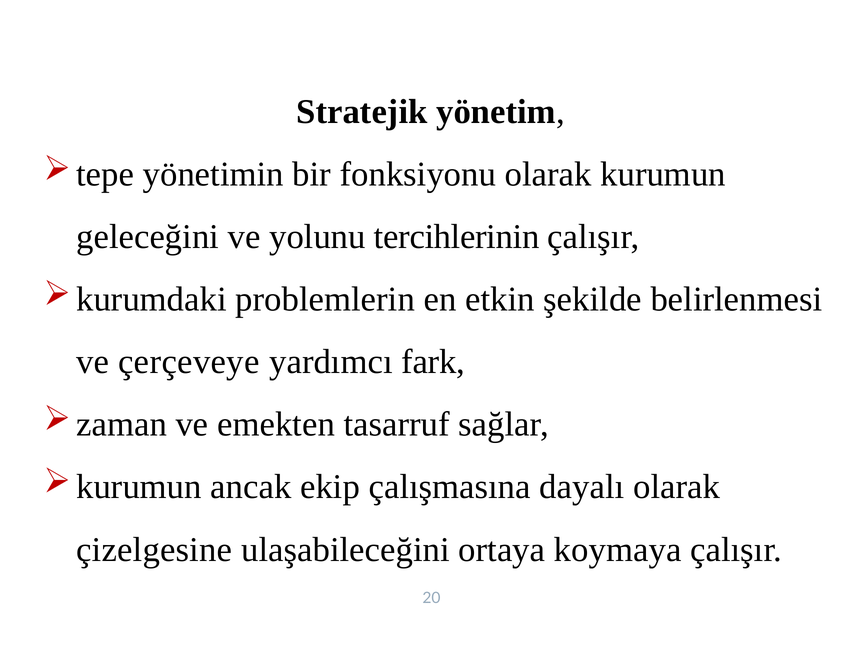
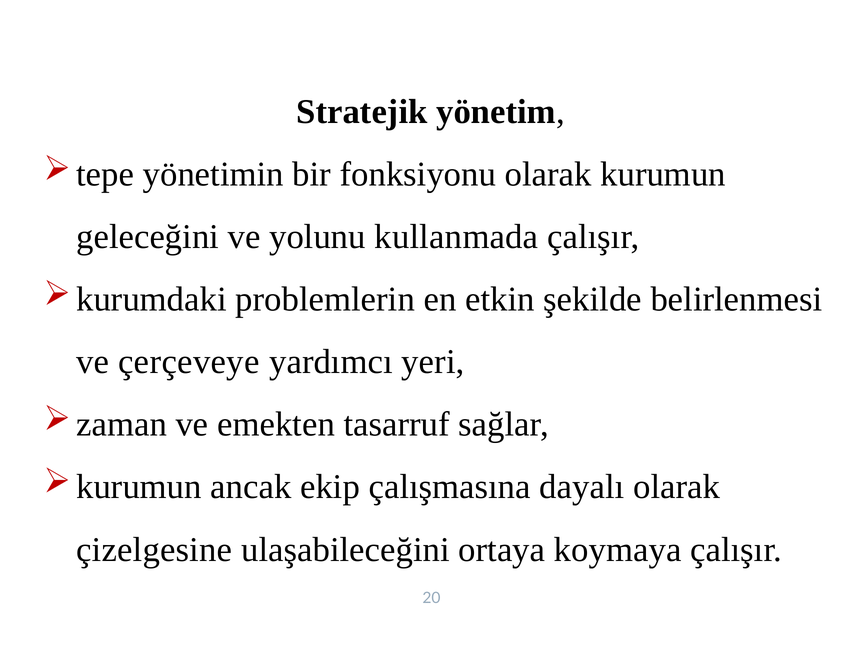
tercihlerinin: tercihlerinin -> kullanmada
fark: fark -> yeri
